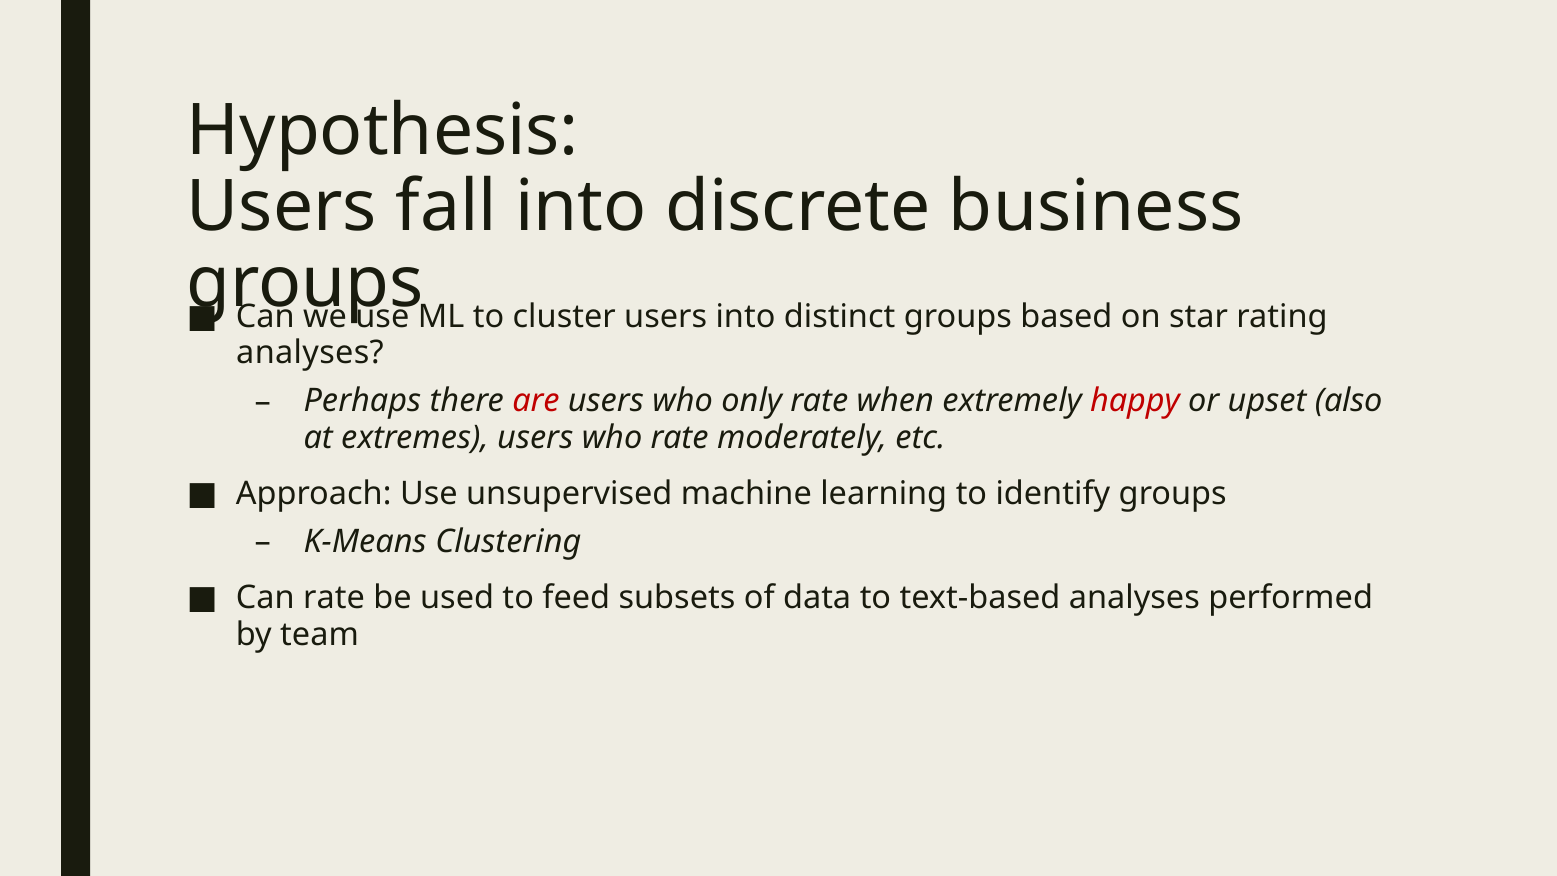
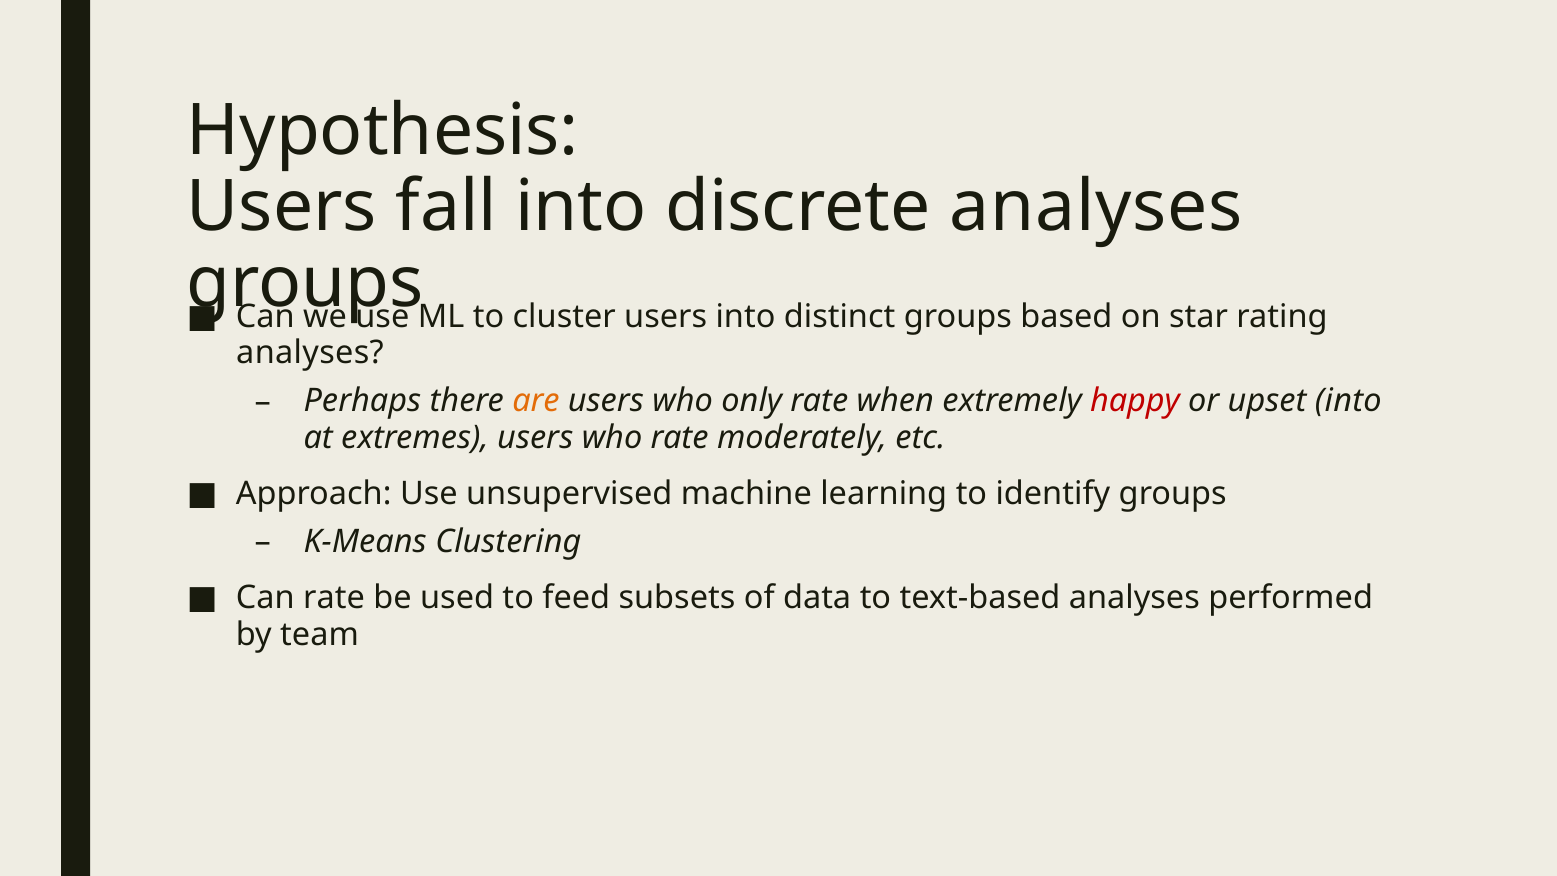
discrete business: business -> analyses
are colour: red -> orange
upset also: also -> into
